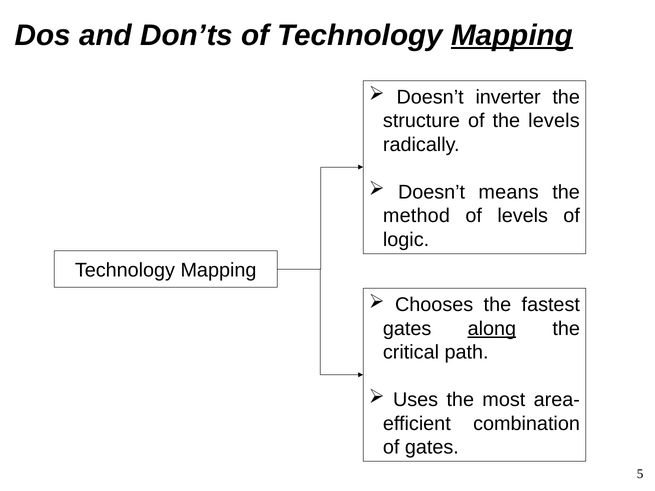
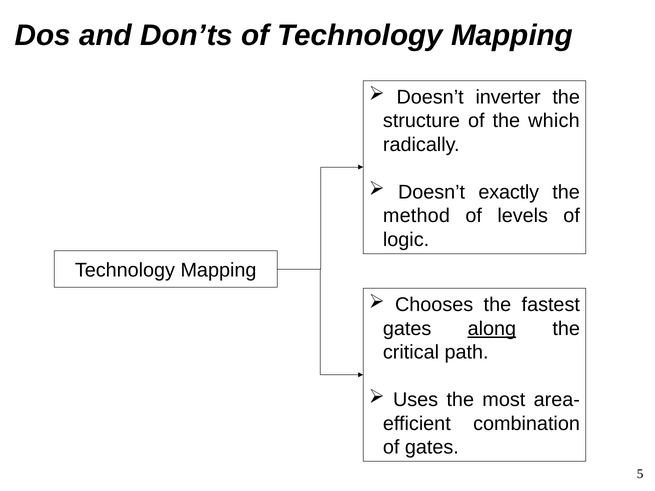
Mapping at (512, 35) underline: present -> none
the levels: levels -> which
means: means -> exactly
